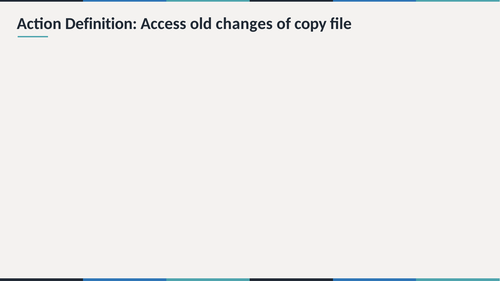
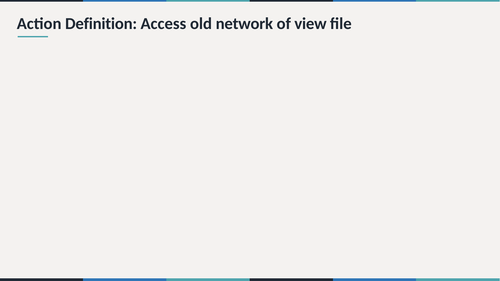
changes: changes -> network
copy: copy -> view
